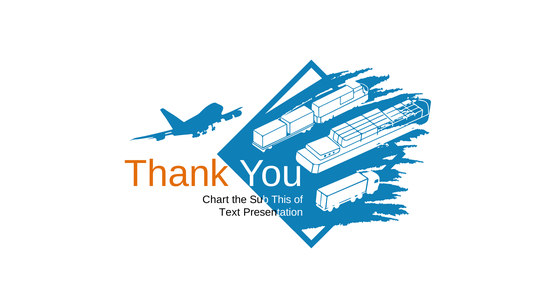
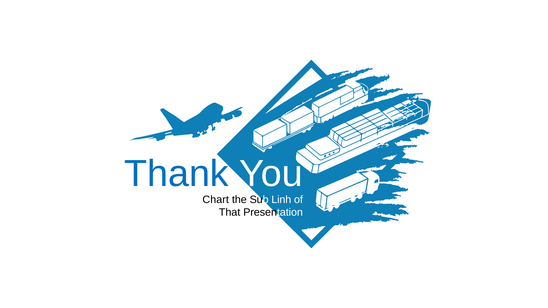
Thank colour: orange -> blue
This: This -> Linh
Text: Text -> That
